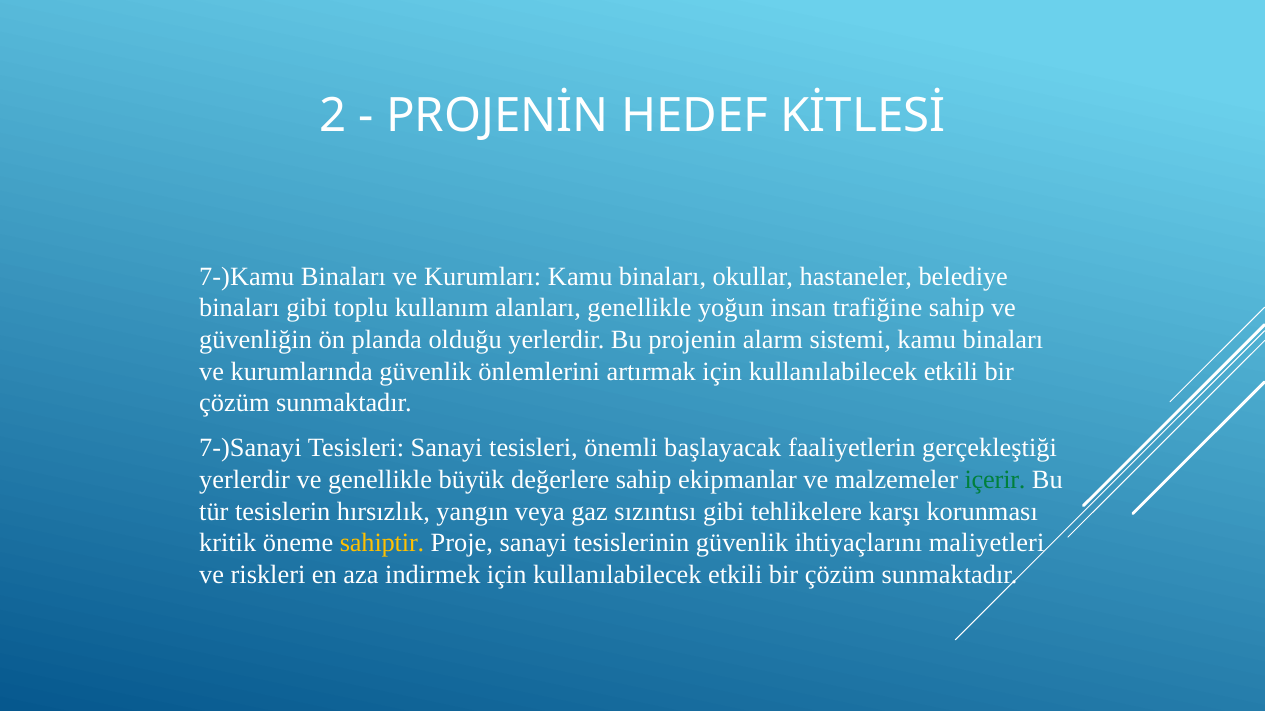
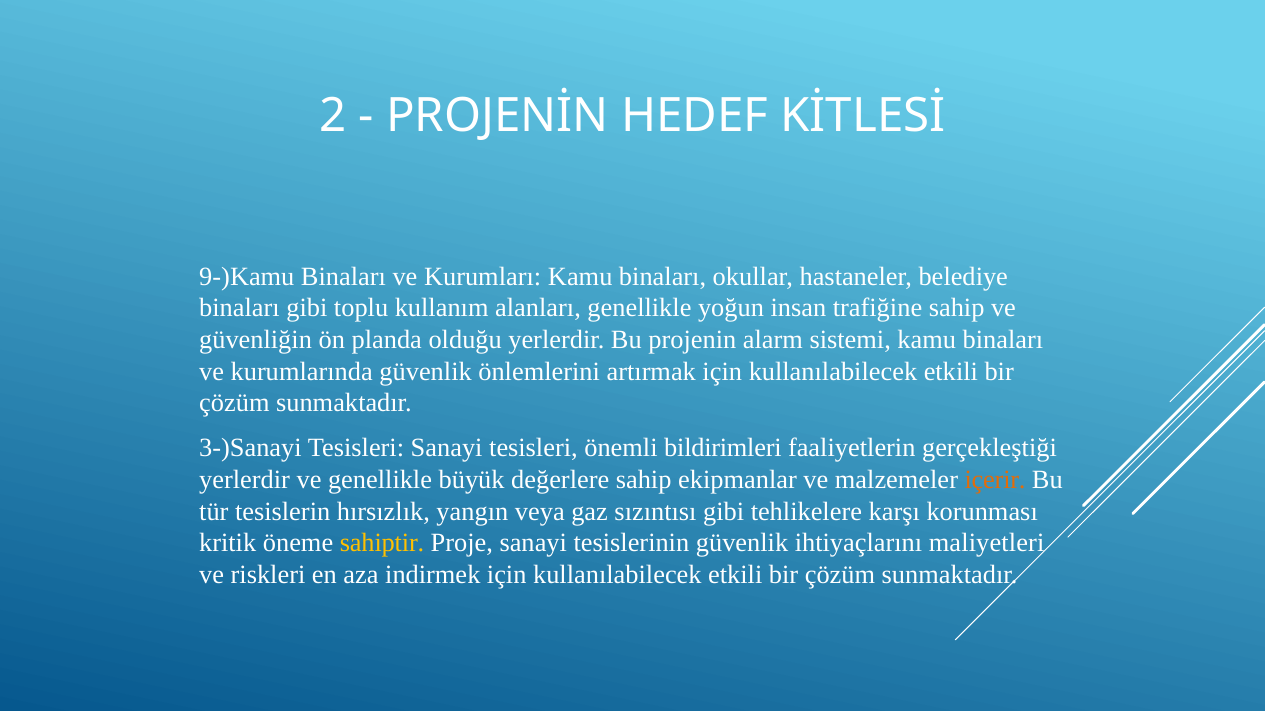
7-)Kamu: 7-)Kamu -> 9-)Kamu
7-)Sanayi: 7-)Sanayi -> 3-)Sanayi
başlayacak: başlayacak -> bildirimleri
içerir colour: green -> orange
